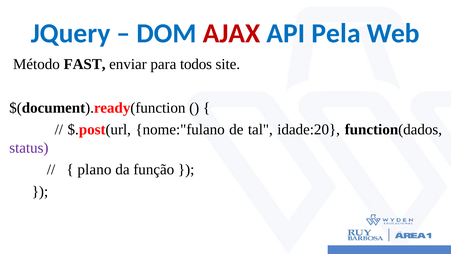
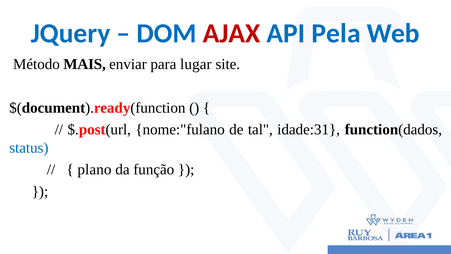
FAST: FAST -> MAIS
todos: todos -> lugar
idade:20: idade:20 -> idade:31
status colour: purple -> blue
